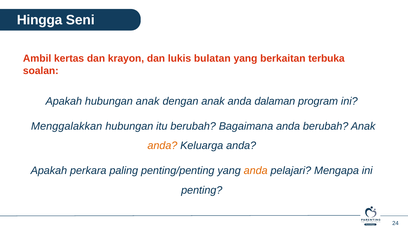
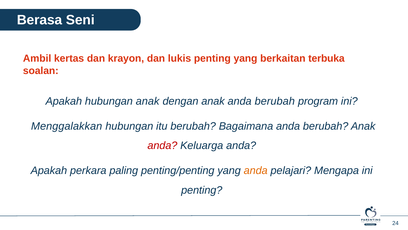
Hingga: Hingga -> Berasa
lukis bulatan: bulatan -> penting
anak anda dalaman: dalaman -> berubah
anda at (162, 145) colour: orange -> red
